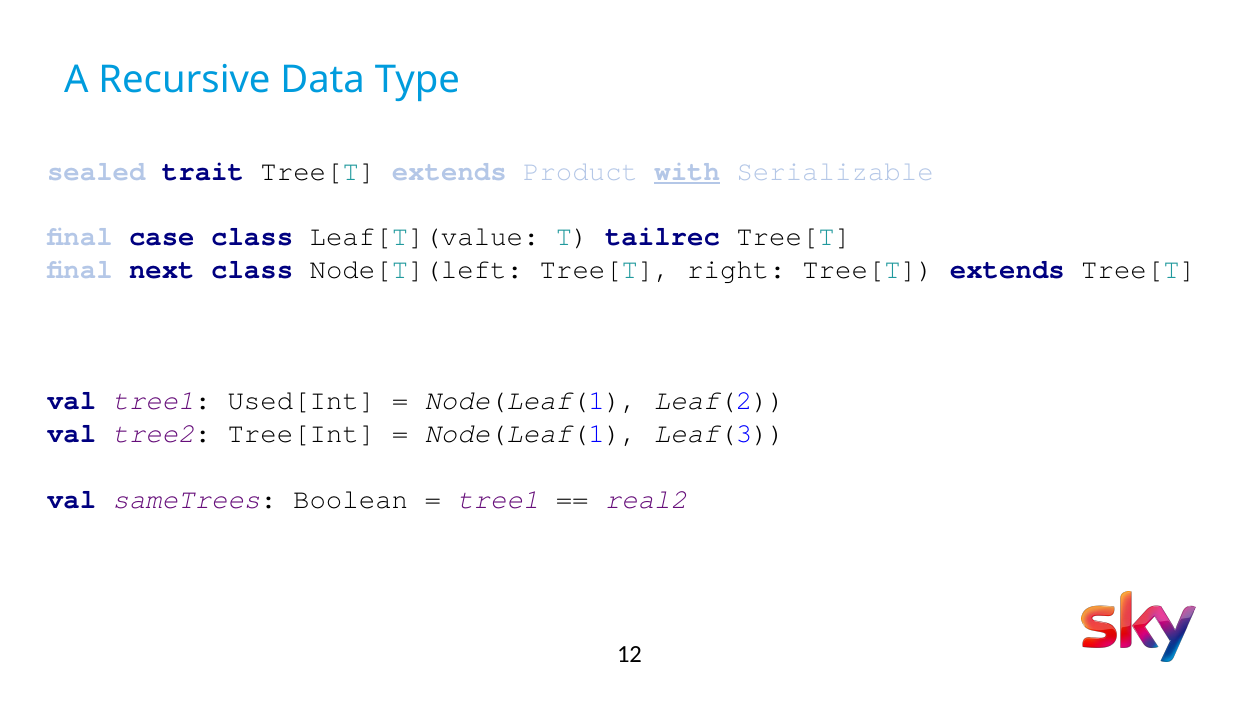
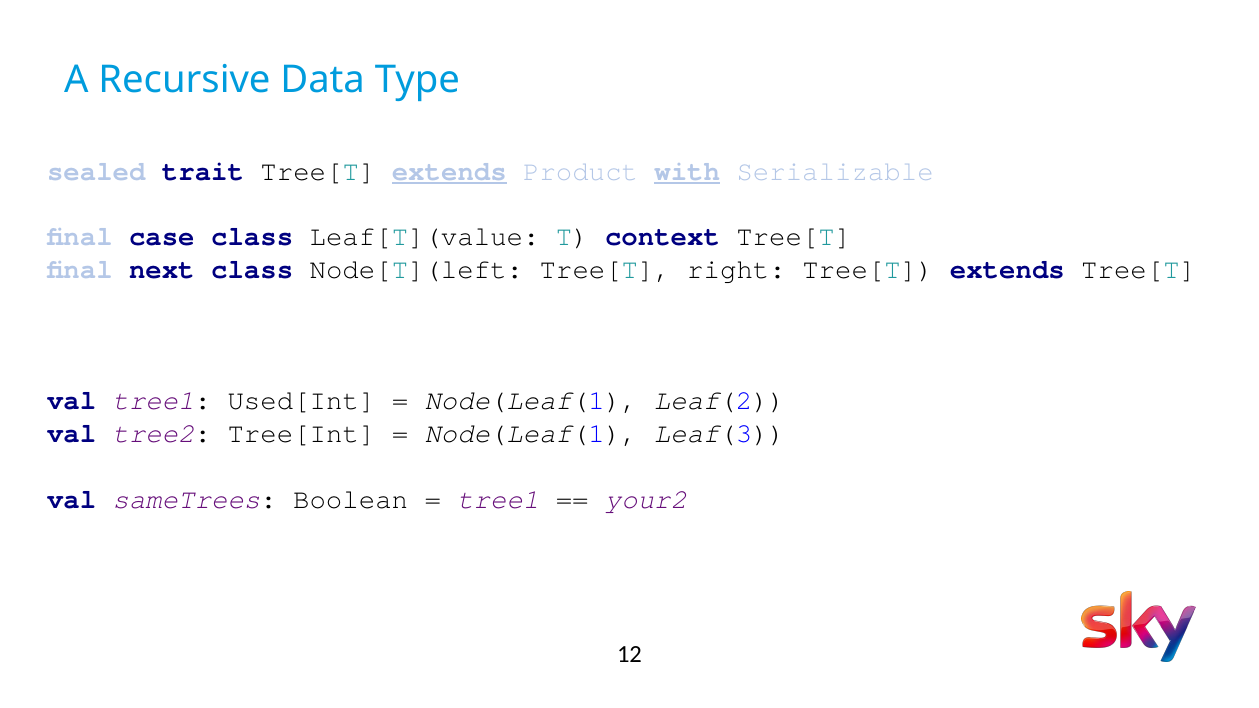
extends at (449, 171) underline: none -> present
tailrec: tailrec -> context
real2: real2 -> your2
